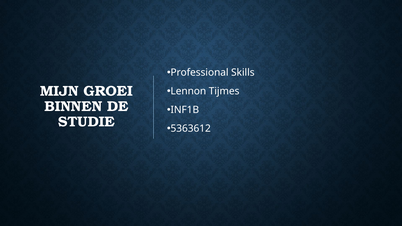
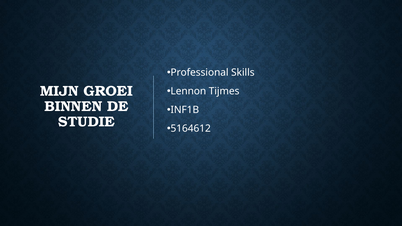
5363612: 5363612 -> 5164612
